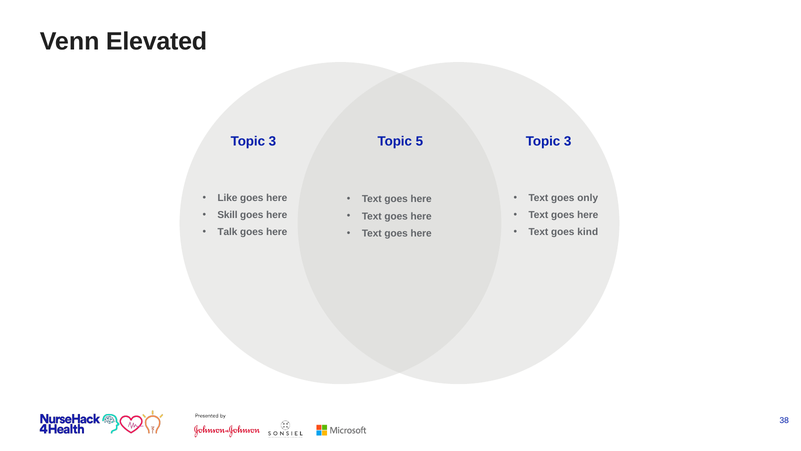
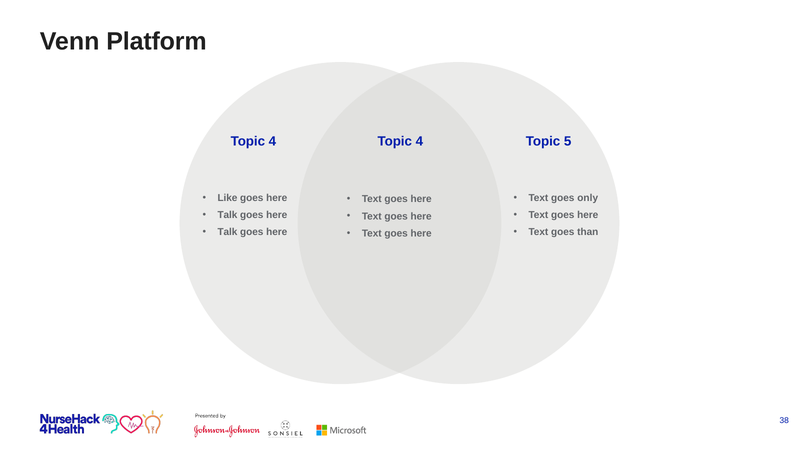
Elevated: Elevated -> Platform
3 at (272, 141): 3 -> 4
5 at (419, 141): 5 -> 4
3 at (568, 141): 3 -> 5
Skill at (227, 215): Skill -> Talk
kind: kind -> than
